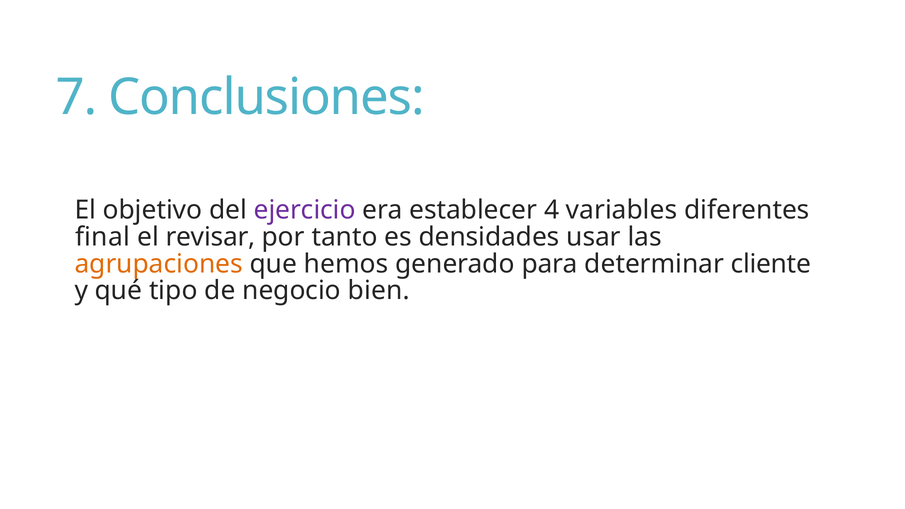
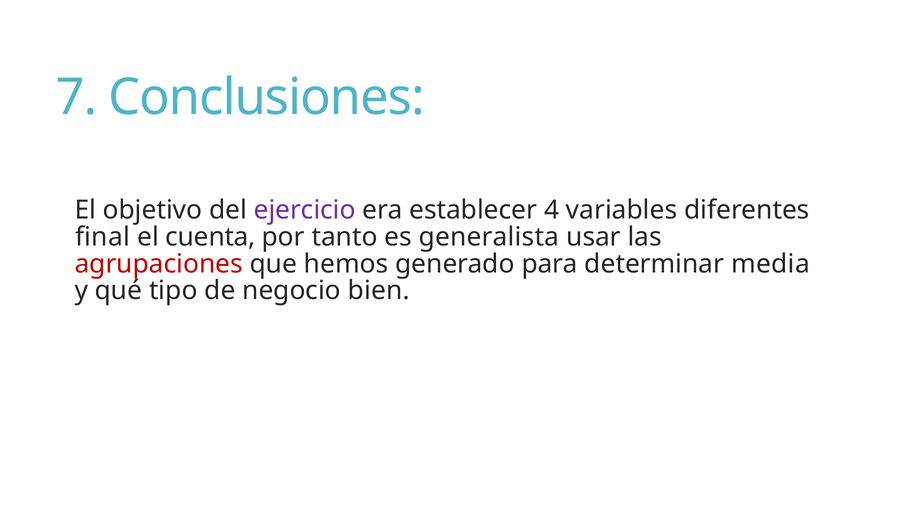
revisar: revisar -> cuenta
densidades: densidades -> generalista
agrupaciones colour: orange -> red
cliente: cliente -> media
